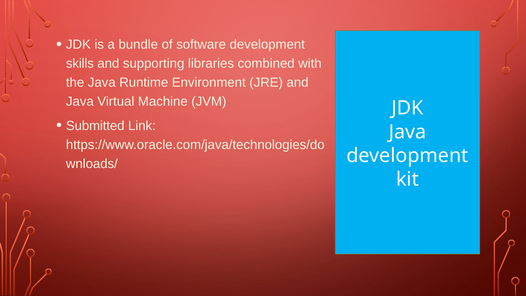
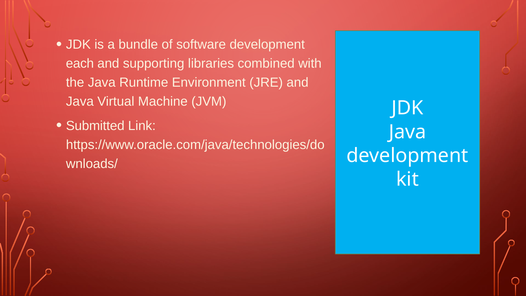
skills: skills -> each
